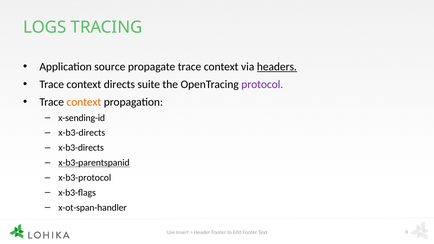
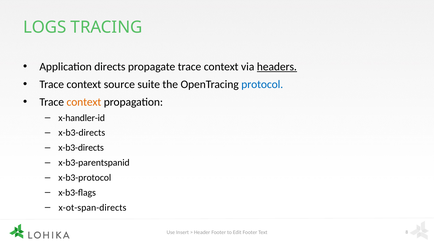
source: source -> directs
directs: directs -> source
protocol colour: purple -> blue
x-sending-id: x-sending-id -> x-handler-id
x-b3-parentspanid underline: present -> none
x-ot-span-handler: x-ot-span-handler -> x-ot-span-directs
